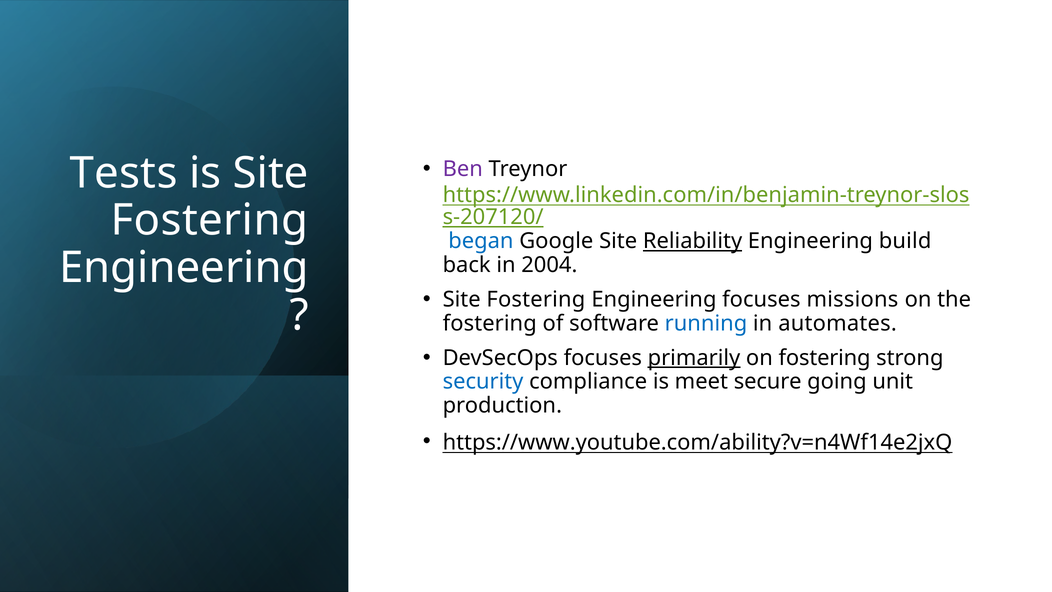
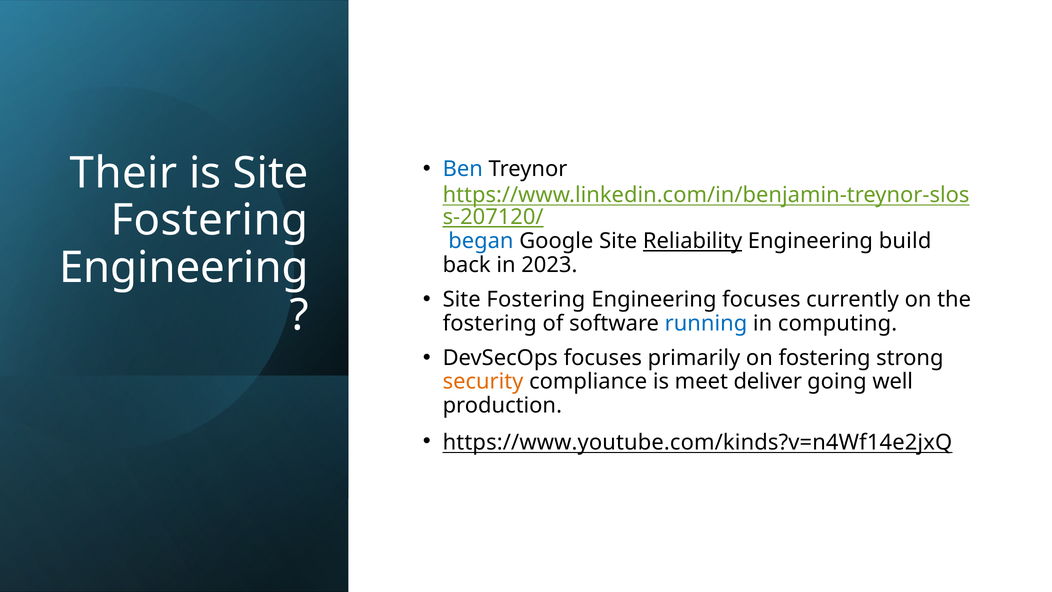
Ben colour: purple -> blue
Tests: Tests -> Their
2004: 2004 -> 2023
missions: missions -> currently
automates: automates -> computing
primarily underline: present -> none
security colour: blue -> orange
secure: secure -> deliver
unit: unit -> well
https://www.youtube.com/ability?v=n4Wf14e2jxQ: https://www.youtube.com/ability?v=n4Wf14e2jxQ -> https://www.youtube.com/kinds?v=n4Wf14e2jxQ
